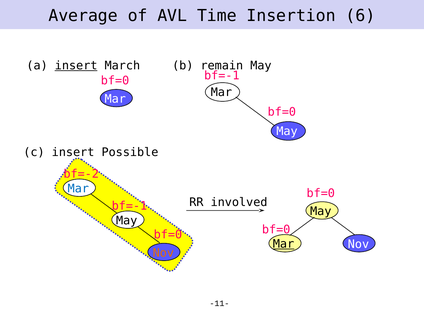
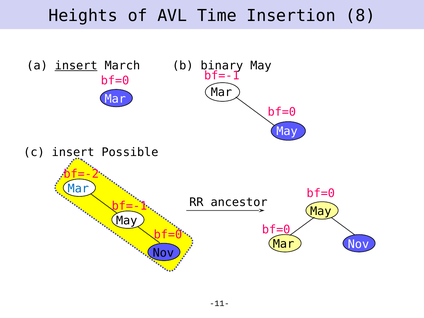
Average: Average -> Heights
6: 6 -> 8
remain: remain -> binary
involved: involved -> ancestor
Mar at (284, 244) underline: present -> none
Nov at (163, 253) colour: orange -> black
